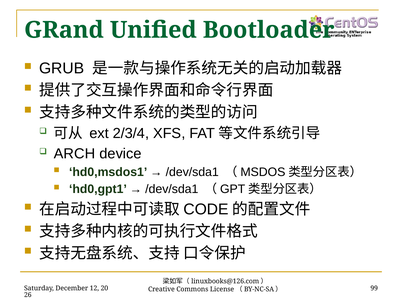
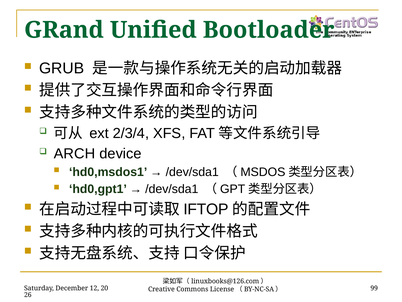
CODE: CODE -> IFTOP
